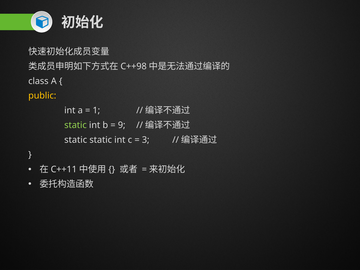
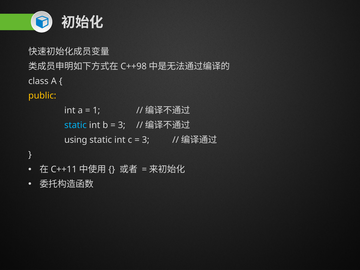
static at (76, 125) colour: light green -> light blue
9 at (122, 125): 9 -> 3
static at (76, 140): static -> using
